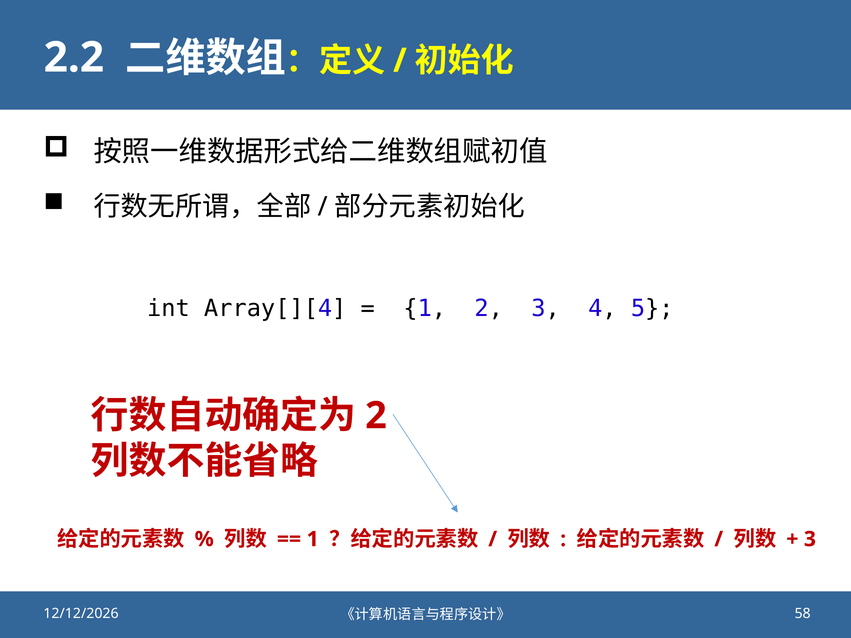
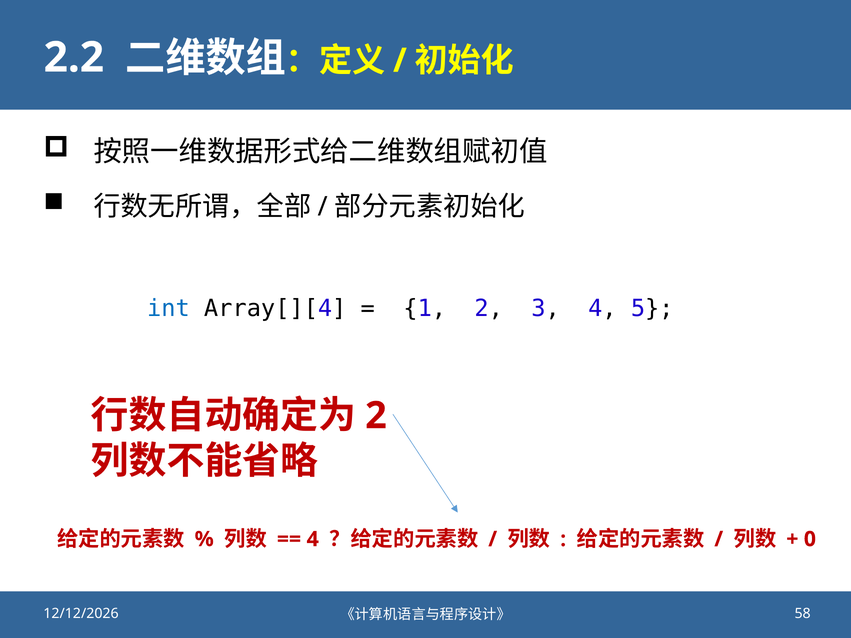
int colour: black -> blue
1 at (313, 539): 1 -> 4
3 at (810, 539): 3 -> 0
